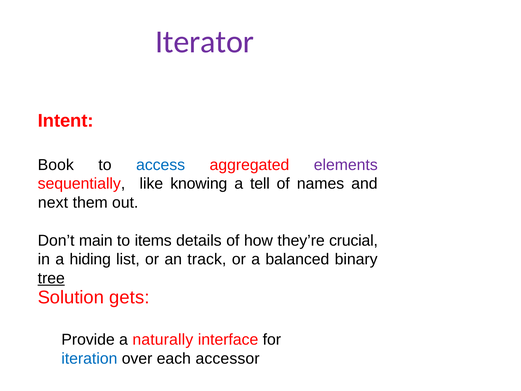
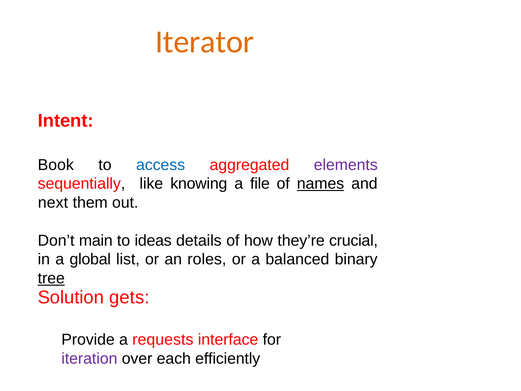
Iterator colour: purple -> orange
tell: tell -> file
names underline: none -> present
items: items -> ideas
hiding: hiding -> global
track: track -> roles
naturally: naturally -> requests
iteration colour: blue -> purple
accessor: accessor -> efficiently
